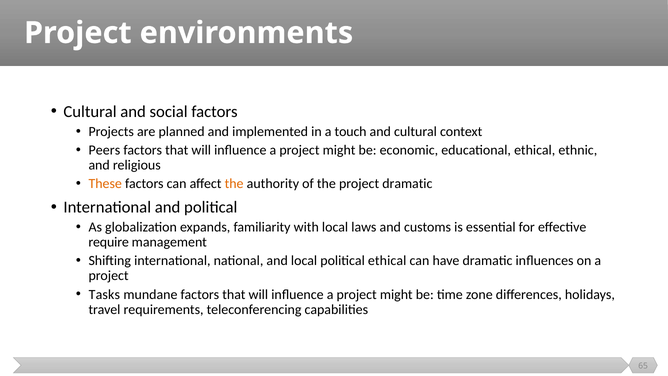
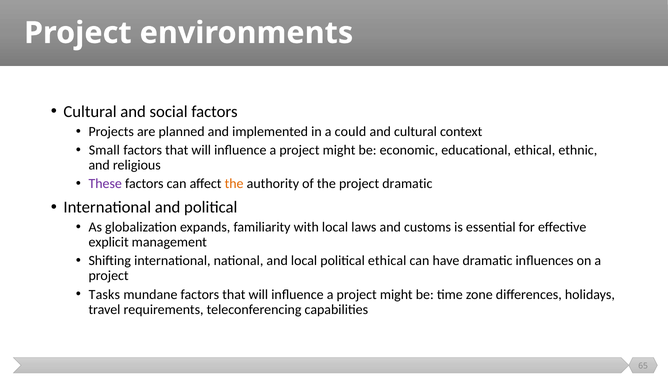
touch: touch -> could
Peers: Peers -> Small
These colour: orange -> purple
require: require -> explicit
